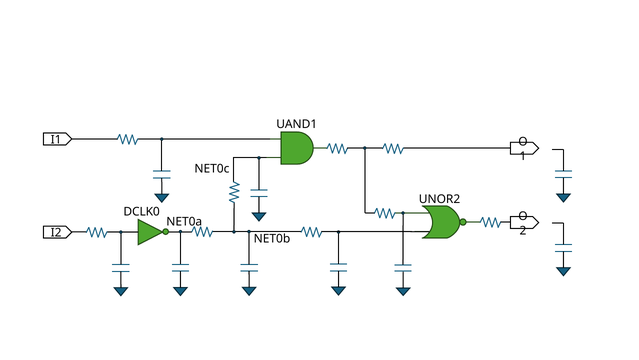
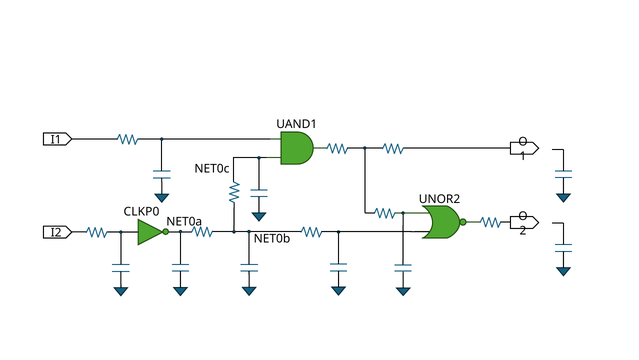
DCLK0: DCLK0 -> CLKP0
